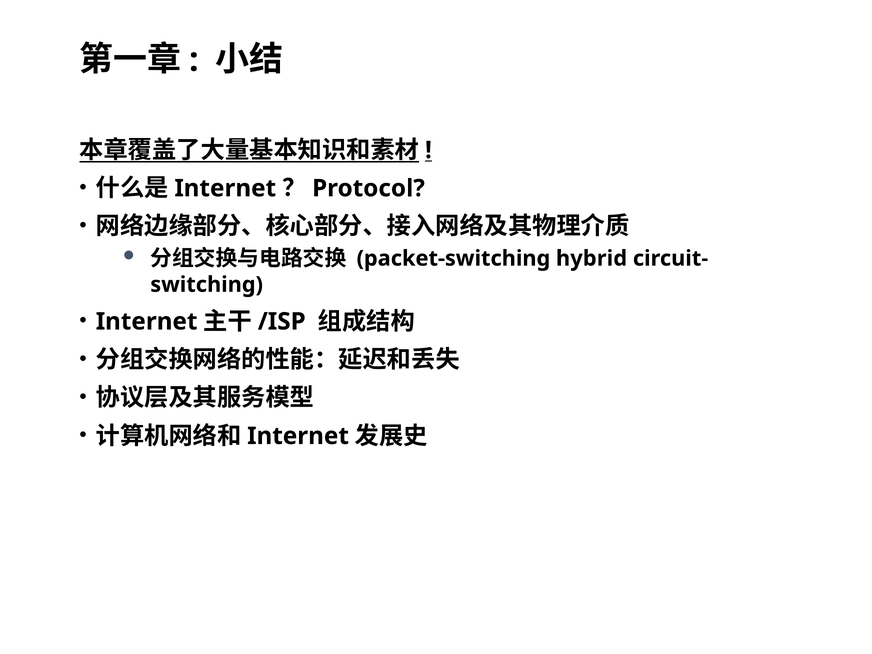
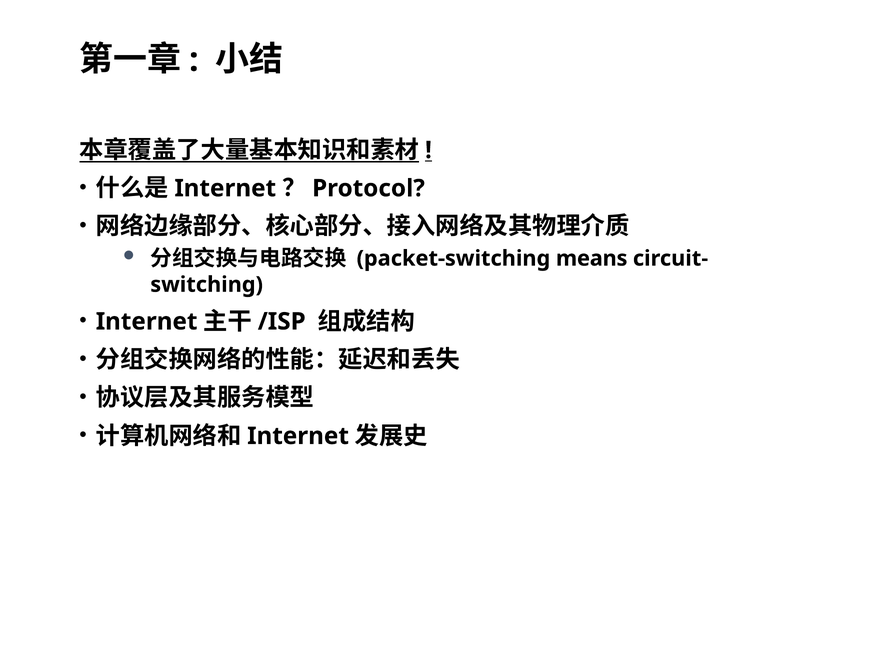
hybrid: hybrid -> means
